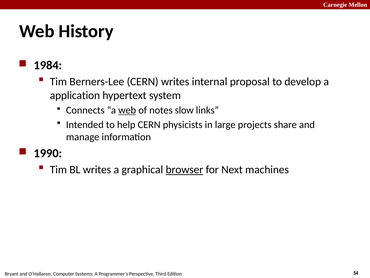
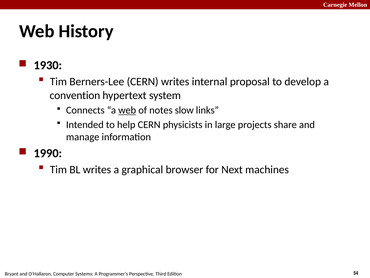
1984: 1984 -> 1930
application: application -> convention
browser underline: present -> none
